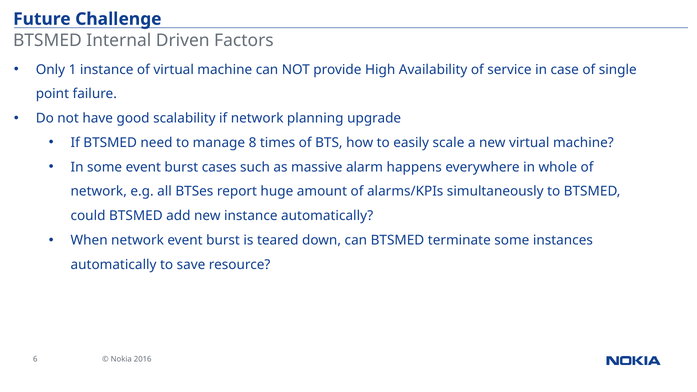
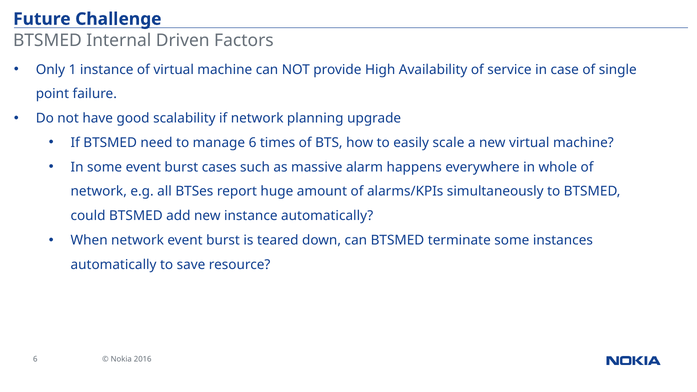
manage 8: 8 -> 6
